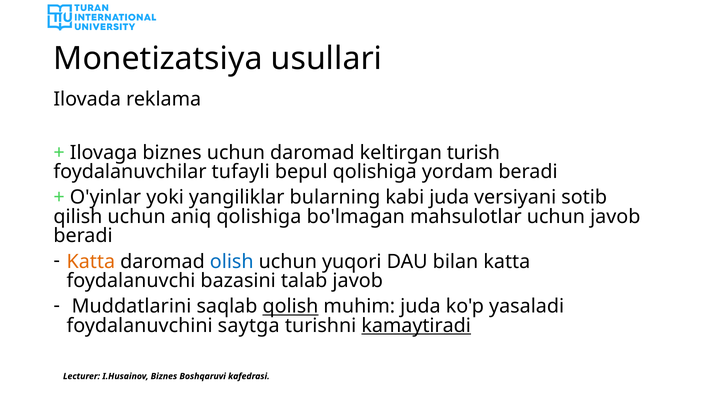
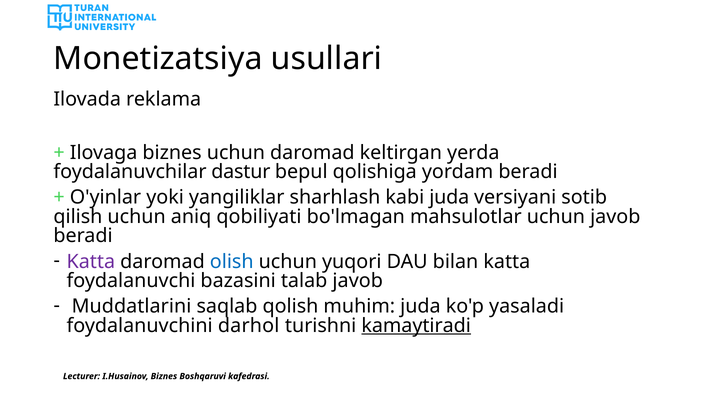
turish: turish -> yerda
tufayli: tufayli -> dastur
bularning: bularning -> sharhlash
aniq qolishiga: qolishiga -> qobiliyati
Katta at (91, 262) colour: orange -> purple
qolish underline: present -> none
saytga: saytga -> darhol
